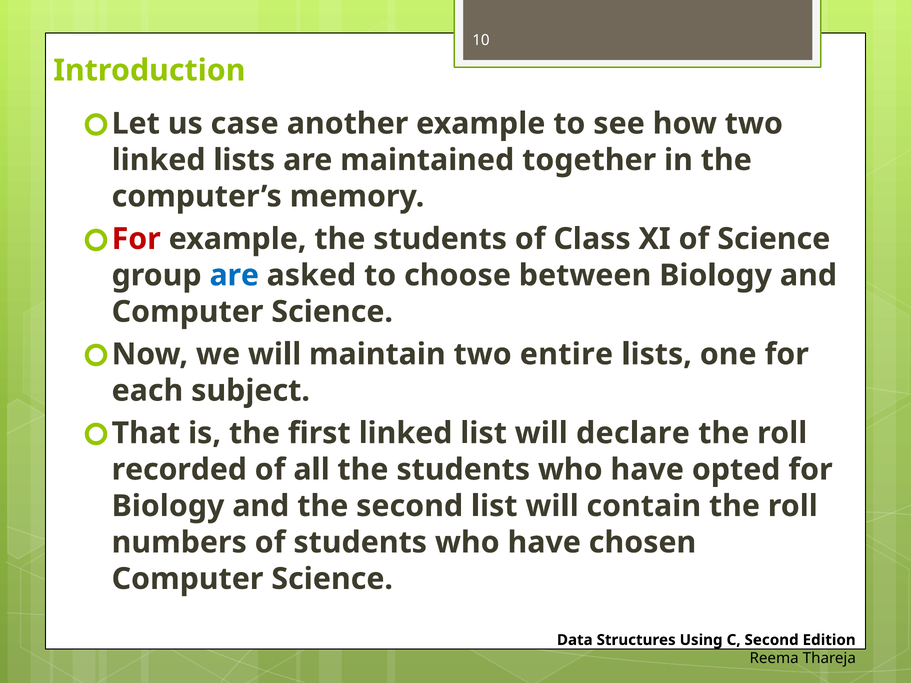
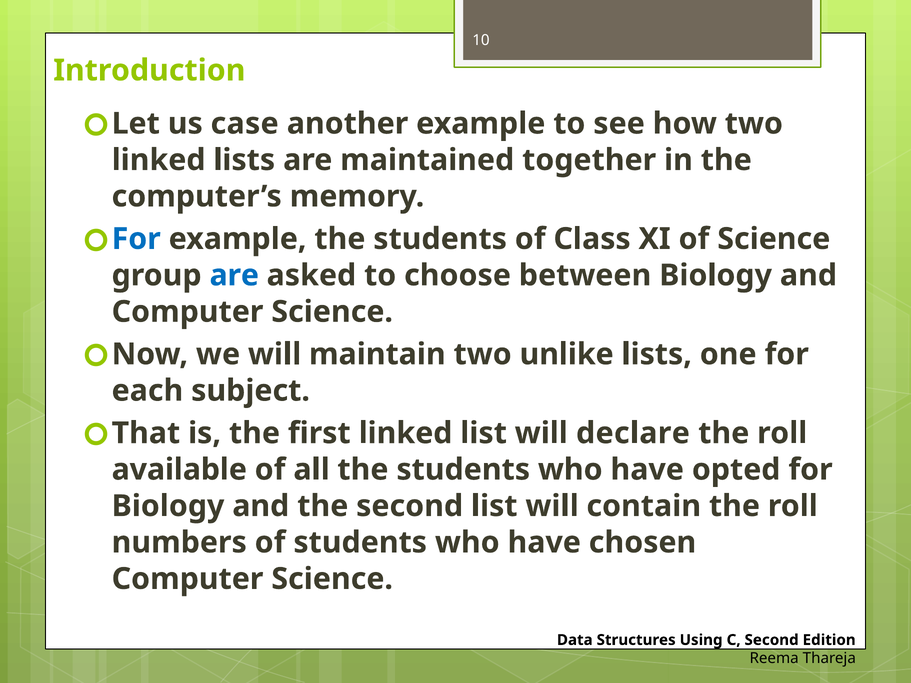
For at (136, 239) colour: red -> blue
entire: entire -> unlike
recorded: recorded -> available
